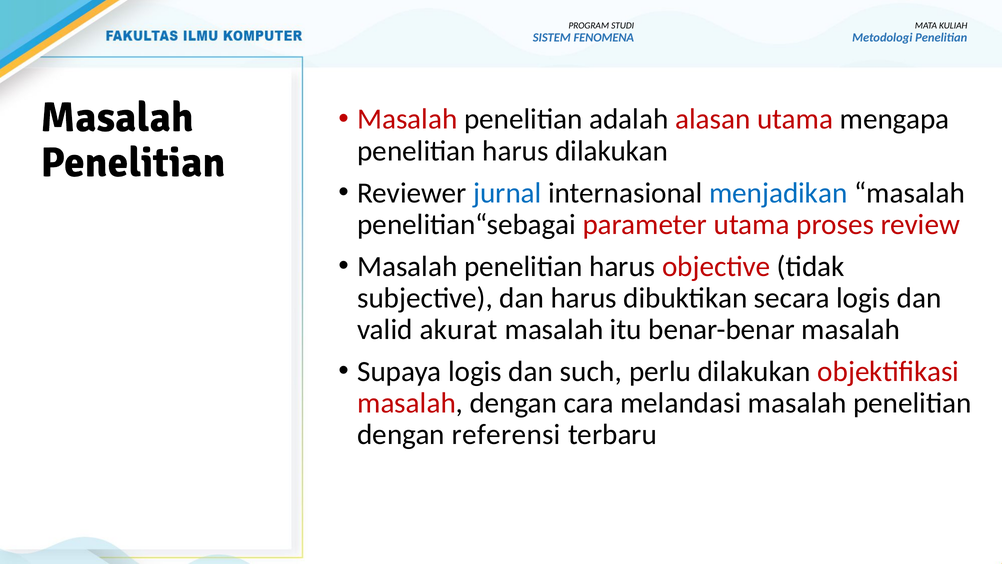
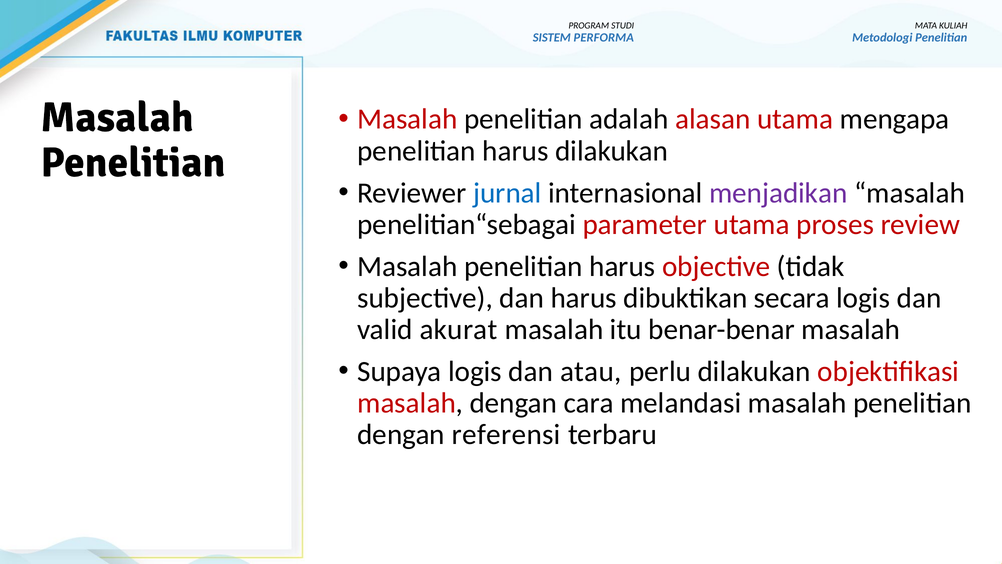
FENOMENA: FENOMENA -> PERFORMA
menjadikan colour: blue -> purple
such: such -> atau
